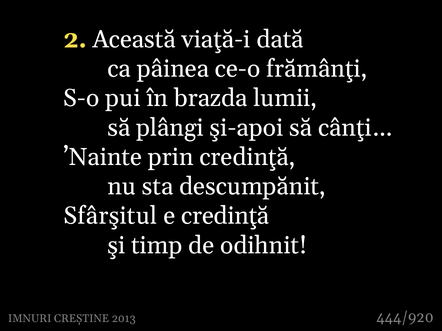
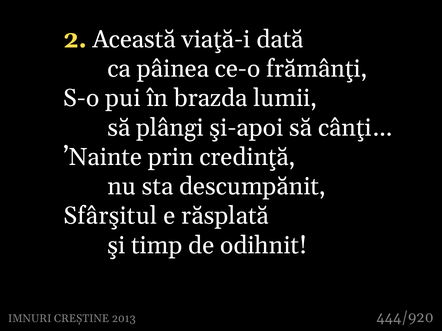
e credinţă: credinţă -> răsplată
